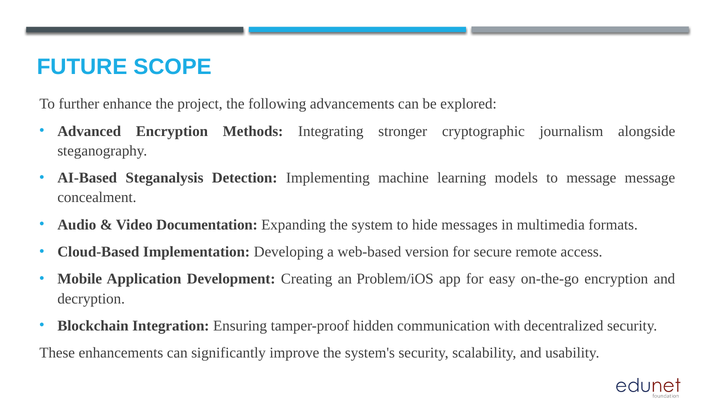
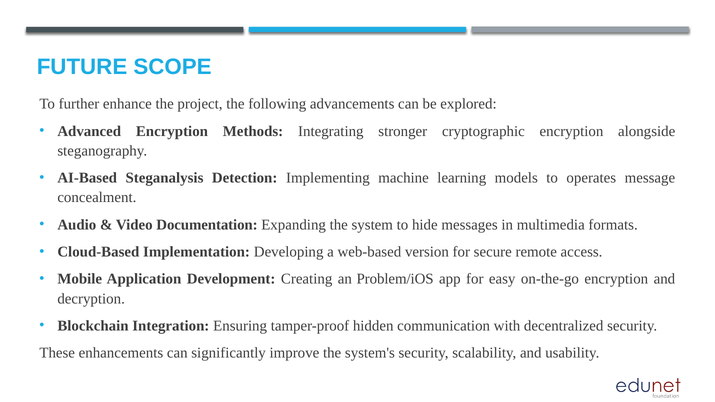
cryptographic journalism: journalism -> encryption
to message: message -> operates
